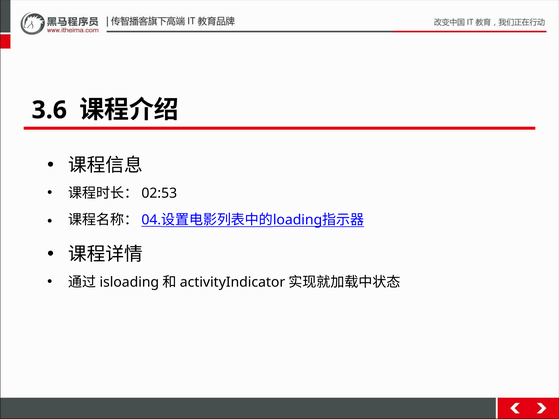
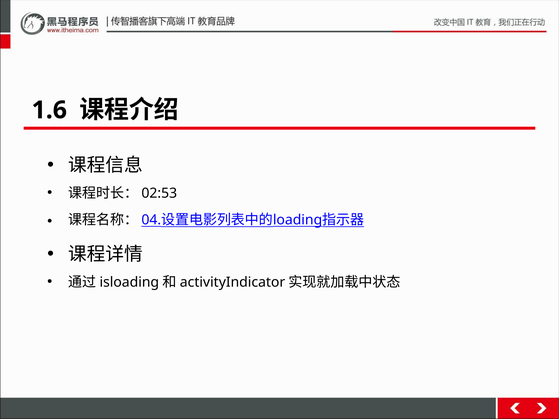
3.6: 3.6 -> 1.6
